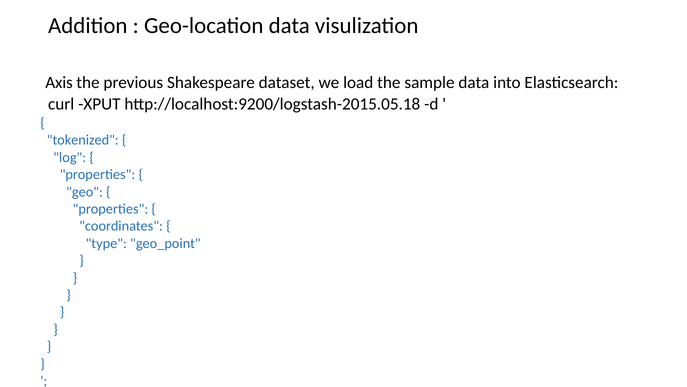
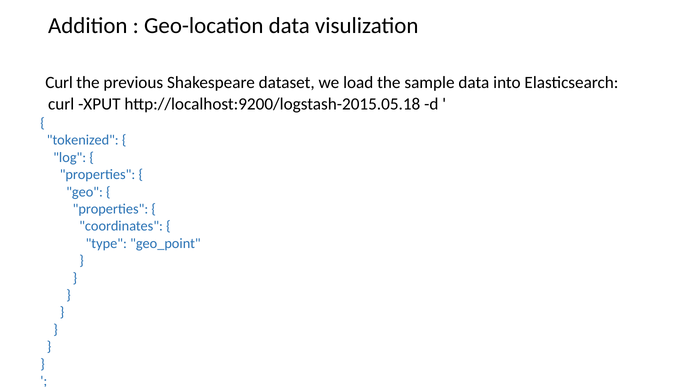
Axis at (59, 82): Axis -> Curl
